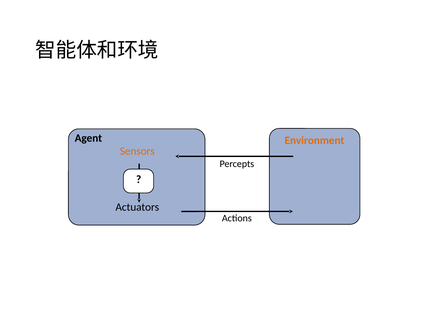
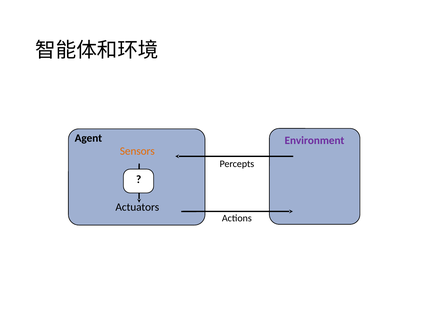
Environment colour: orange -> purple
